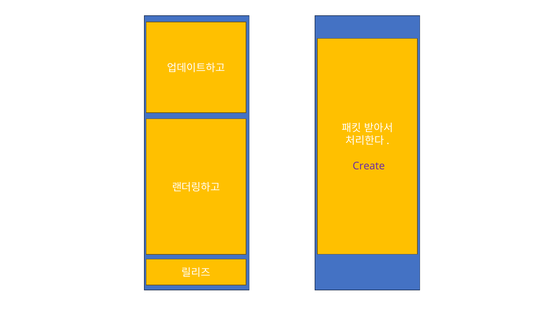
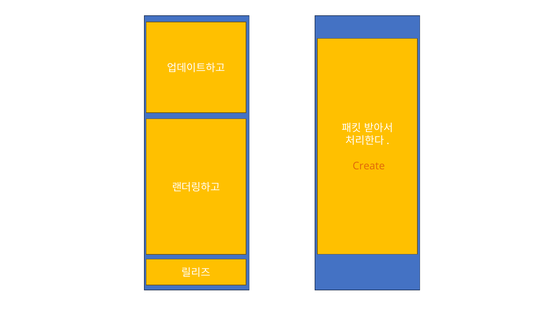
Create colour: purple -> orange
